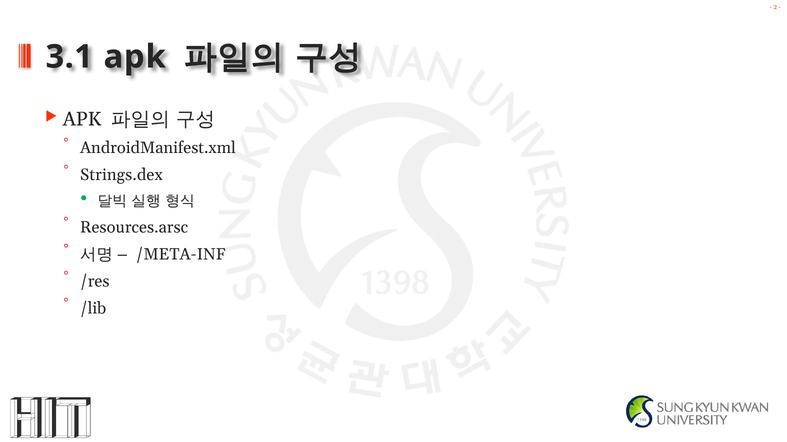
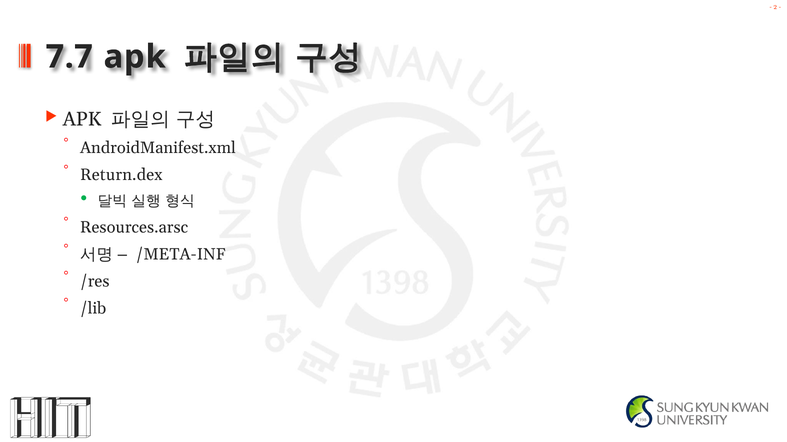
3.1: 3.1 -> 7.7
Strings.dex: Strings.dex -> Return.dex
